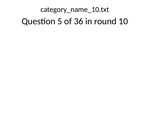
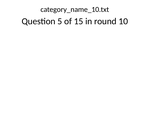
36: 36 -> 15
